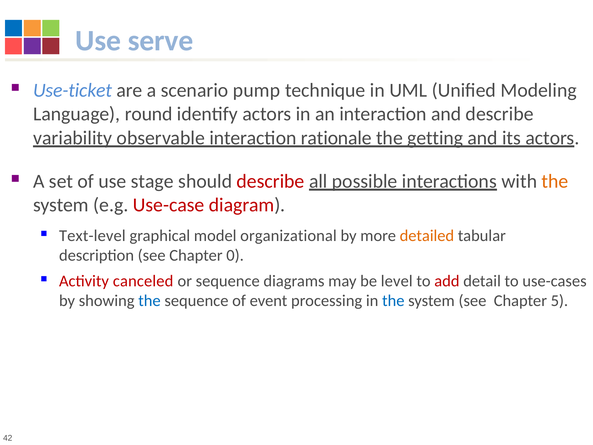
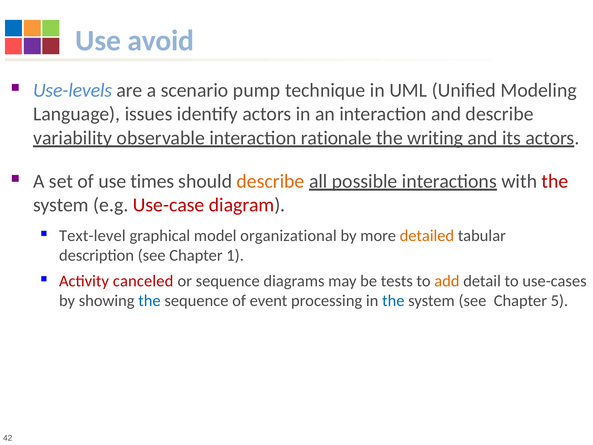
serve: serve -> avoid
Use-ticket: Use-ticket -> Use-levels
round: round -> issues
getting: getting -> writing
stage: stage -> times
describe at (270, 181) colour: red -> orange
the at (555, 181) colour: orange -> red
0: 0 -> 1
level: level -> tests
add colour: red -> orange
